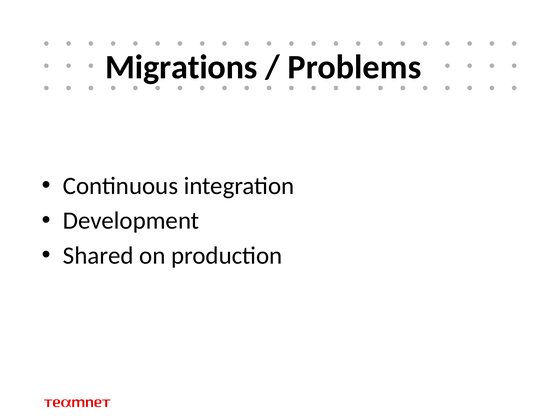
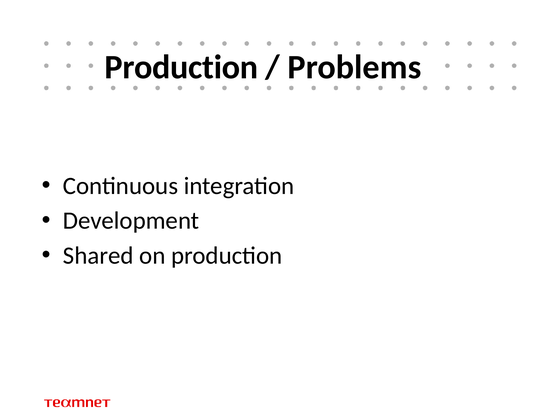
Migrations at (181, 67): Migrations -> Production
